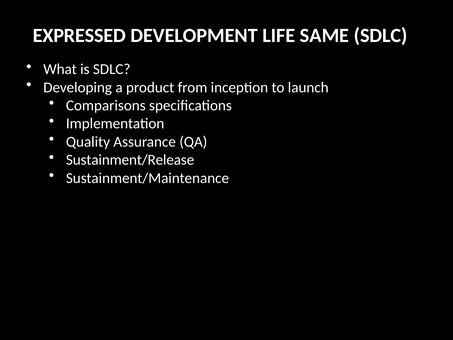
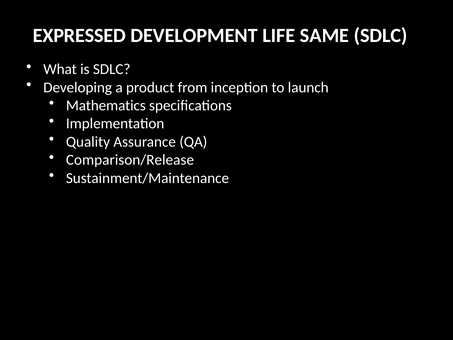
Comparisons: Comparisons -> Mathematics
Sustainment/Release: Sustainment/Release -> Comparison/Release
